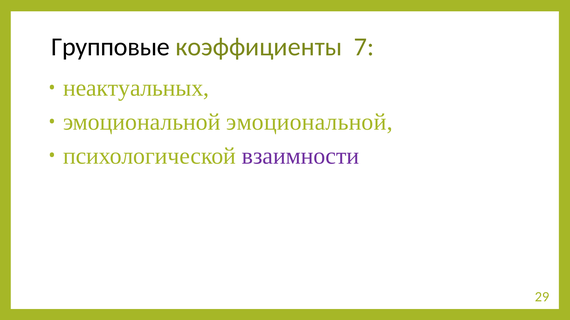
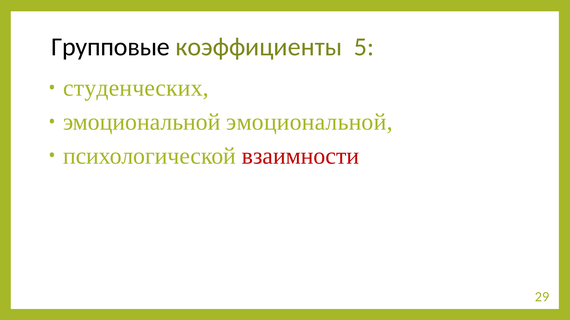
7: 7 -> 5
неактуальных: неактуальных -> студенческих
взаимности colour: purple -> red
